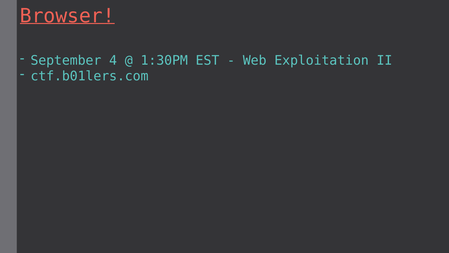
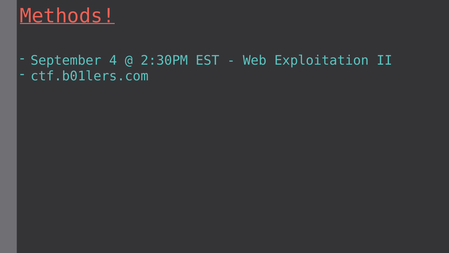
Browser: Browser -> Methods
1:30PM: 1:30PM -> 2:30PM
